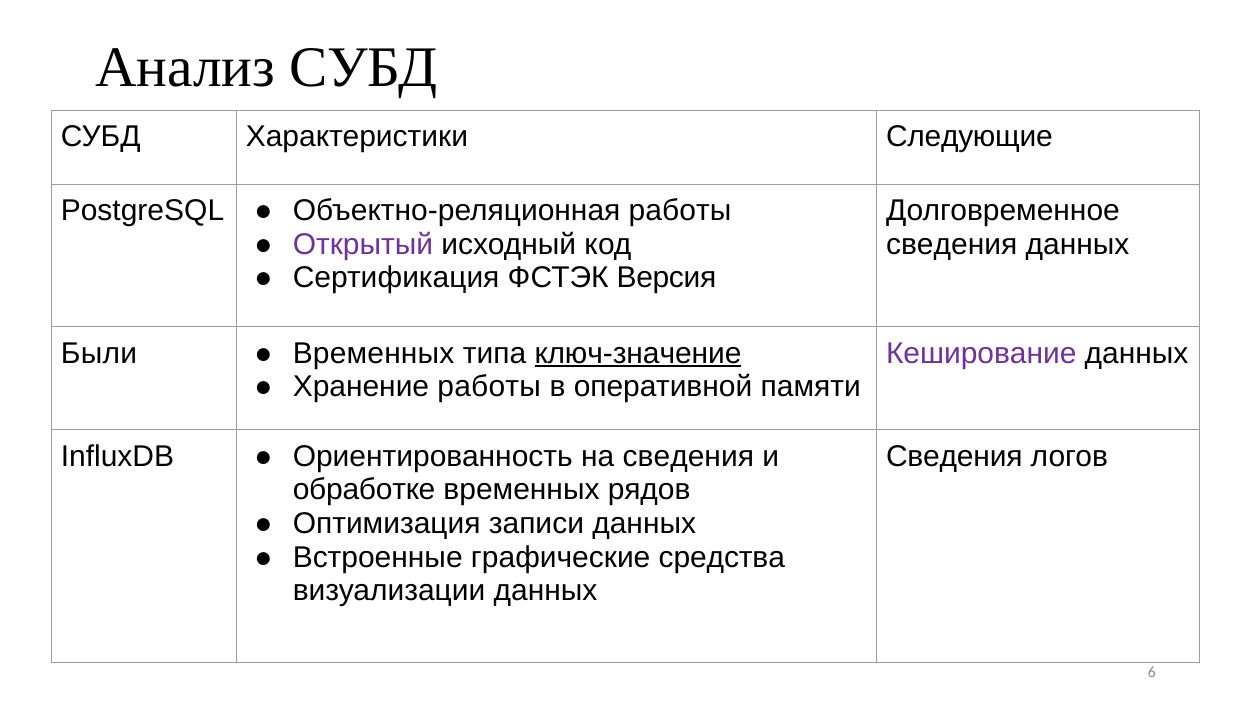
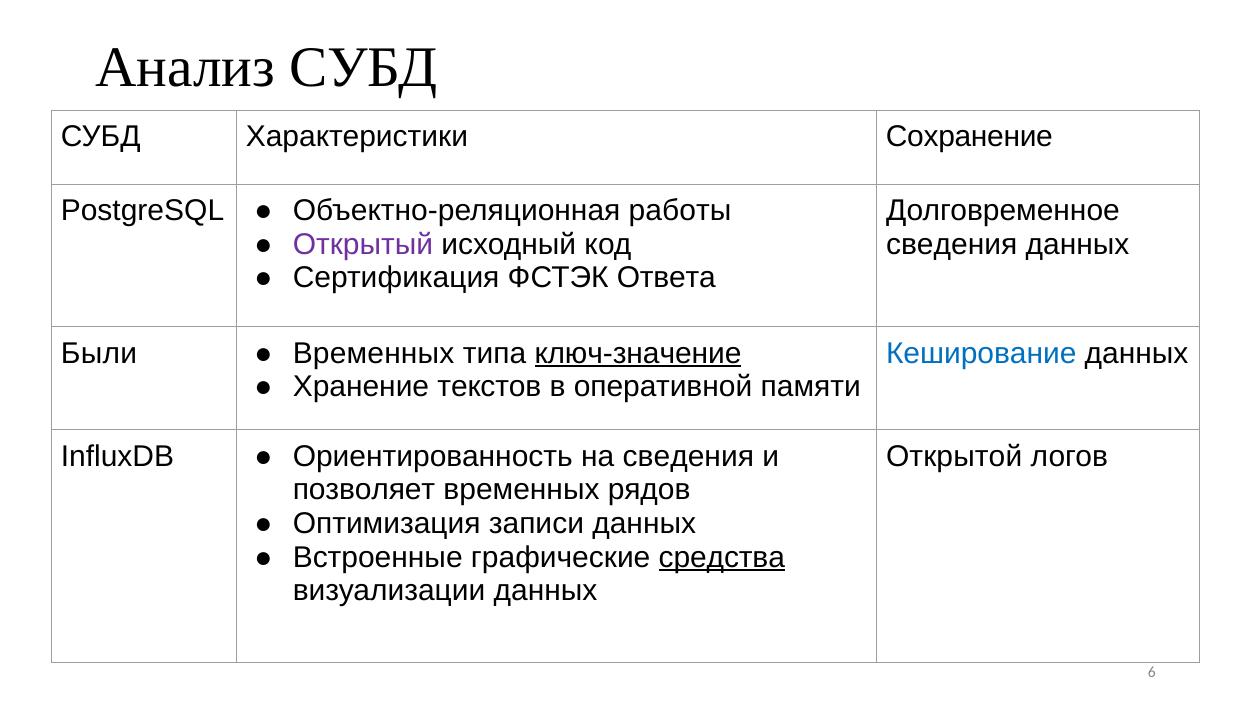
Следующие: Следующие -> Сохранение
Версия: Версия -> Ответа
Кеширование colour: purple -> blue
Хранение работы: работы -> текстов
Сведения at (954, 456): Сведения -> Открытой
обработке: обработке -> позволяет
средства underline: none -> present
